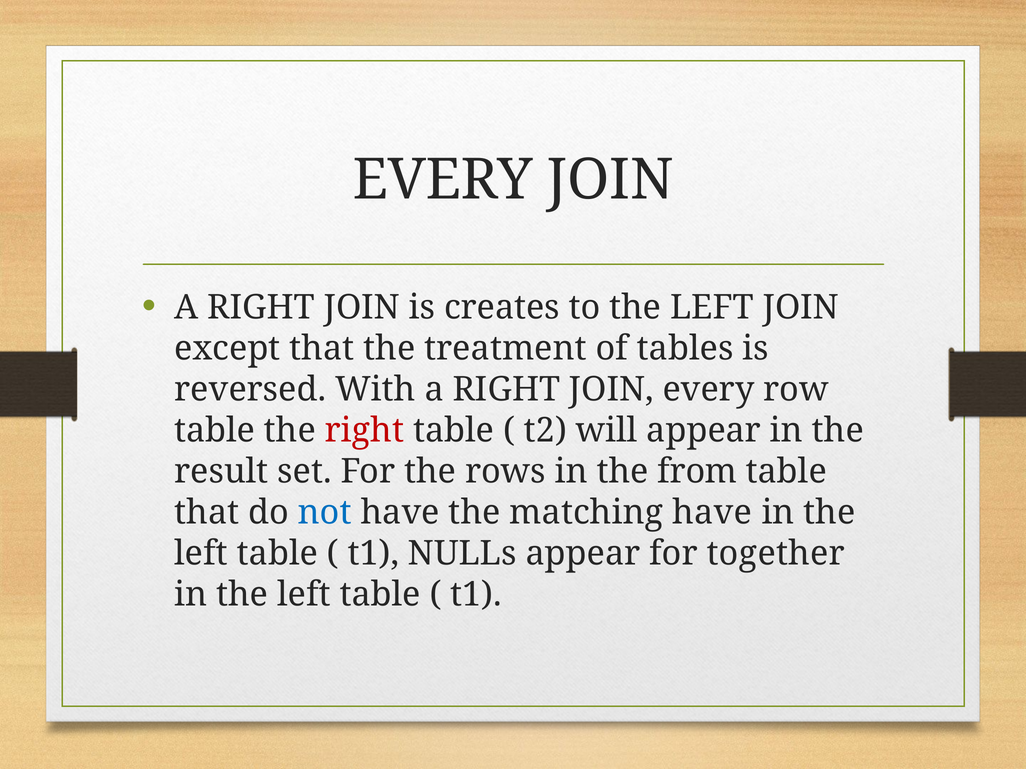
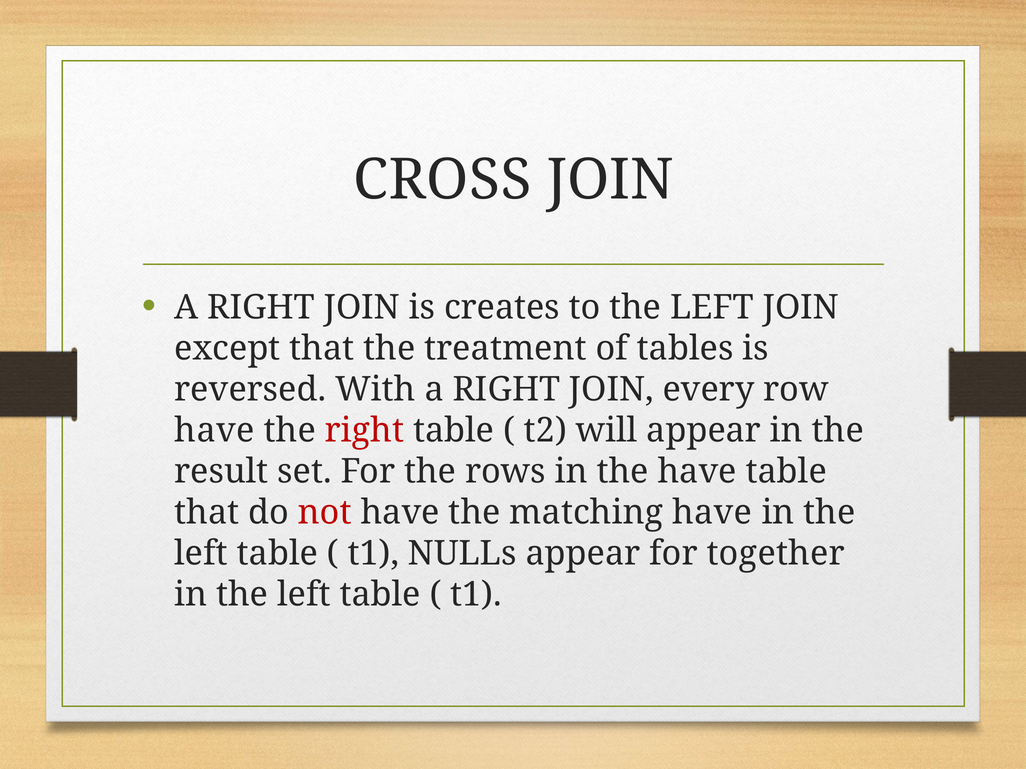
EVERY at (443, 180): EVERY -> CROSS
table at (215, 431): table -> have
the from: from -> have
not colour: blue -> red
